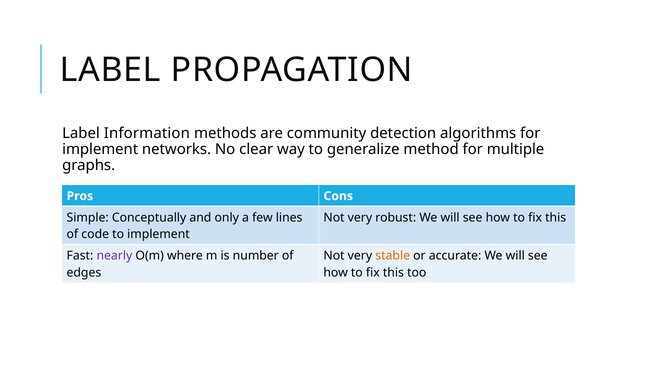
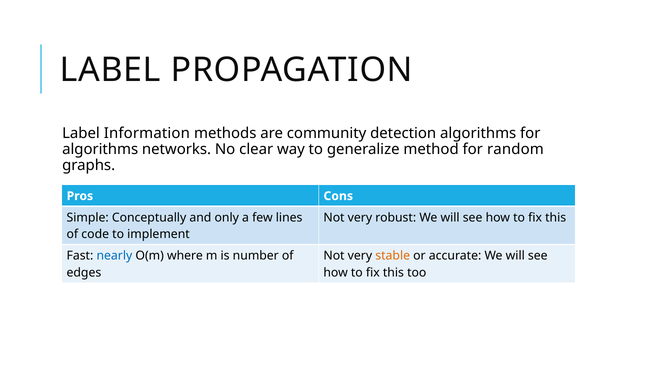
implement at (100, 149): implement -> algorithms
multiple: multiple -> random
nearly colour: purple -> blue
